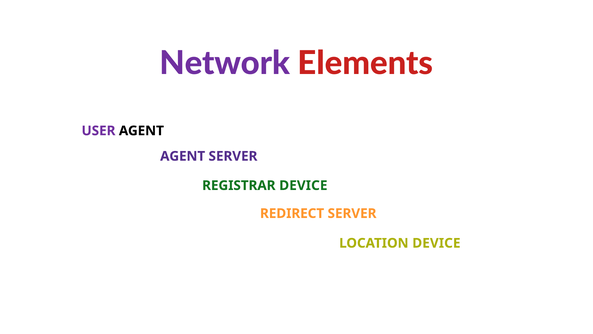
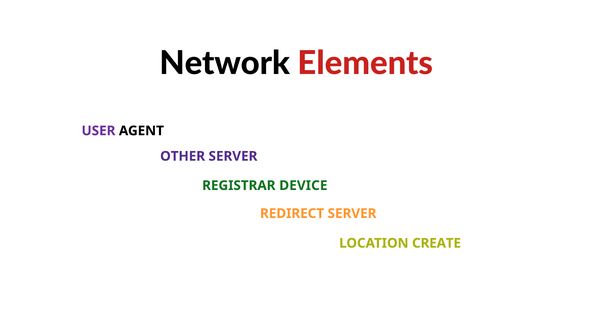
Network colour: purple -> black
AGENT at (183, 156): AGENT -> OTHER
LOCATION DEVICE: DEVICE -> CREATE
